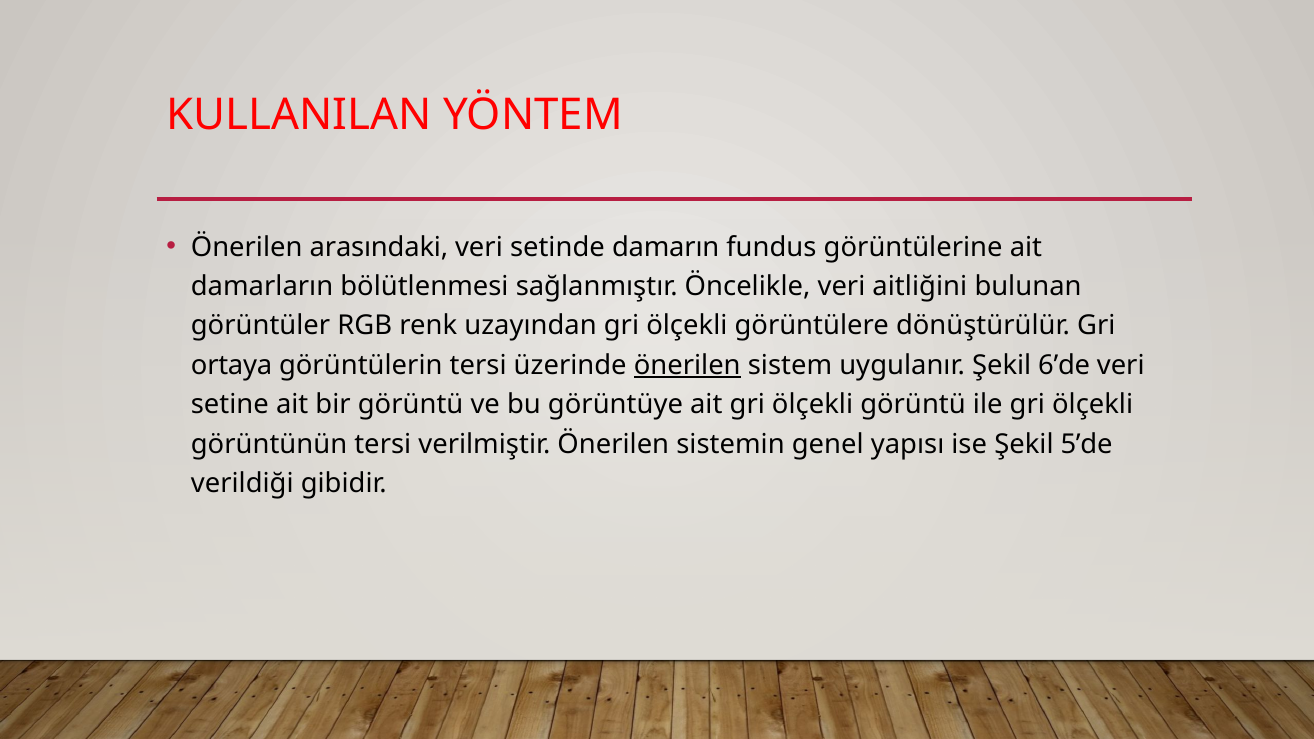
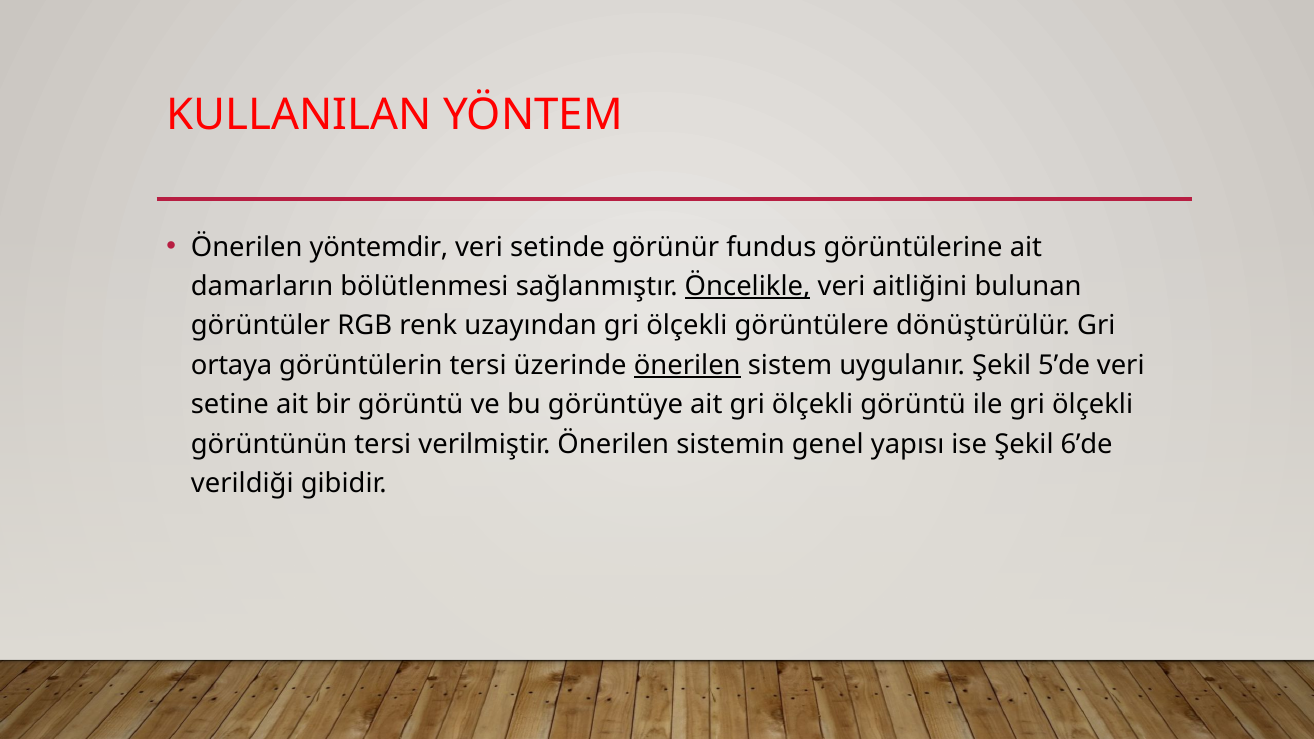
arasındaki: arasındaki -> yöntemdir
damarın: damarın -> görünür
Öncelikle underline: none -> present
6’de: 6’de -> 5’de
5’de: 5’de -> 6’de
